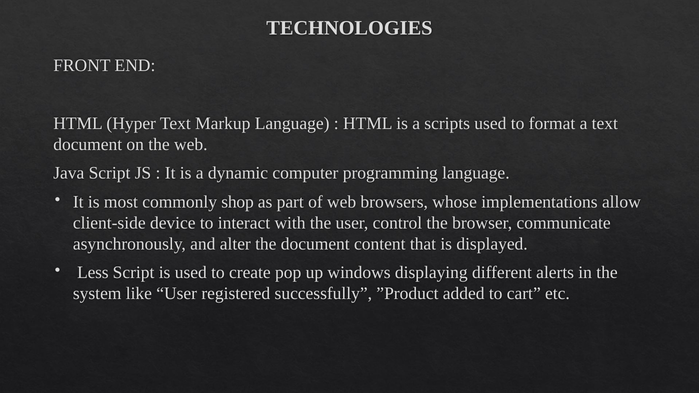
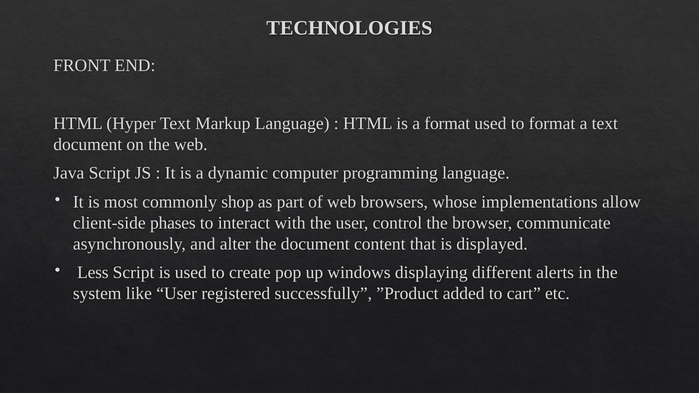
a scripts: scripts -> format
device: device -> phases
